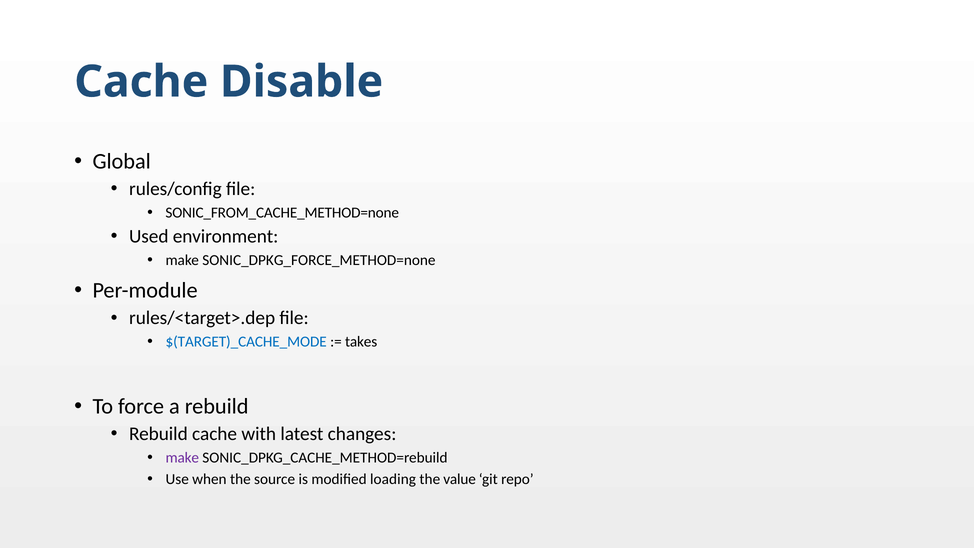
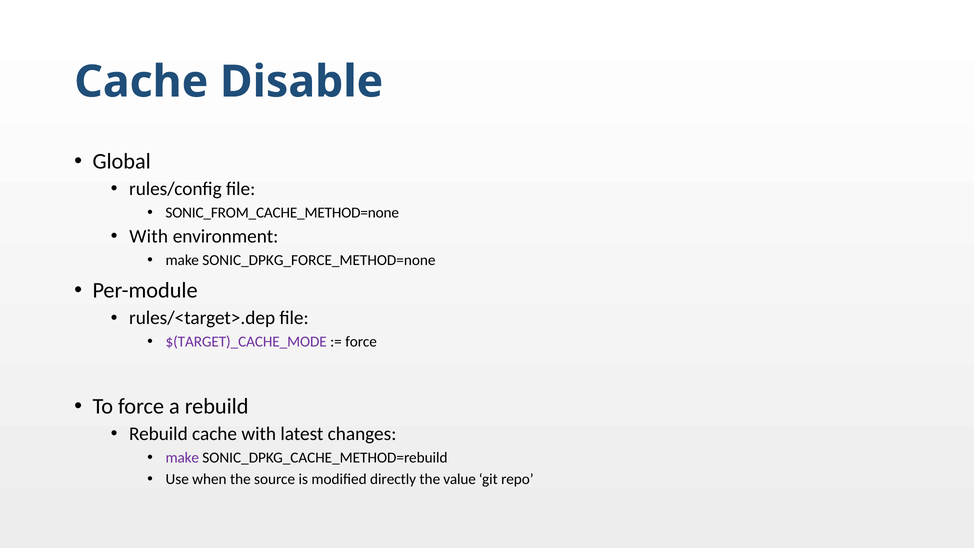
Used at (149, 236): Used -> With
$(TARGET)_CACHE_MODE colour: blue -> purple
takes at (361, 342): takes -> force
loading: loading -> directly
